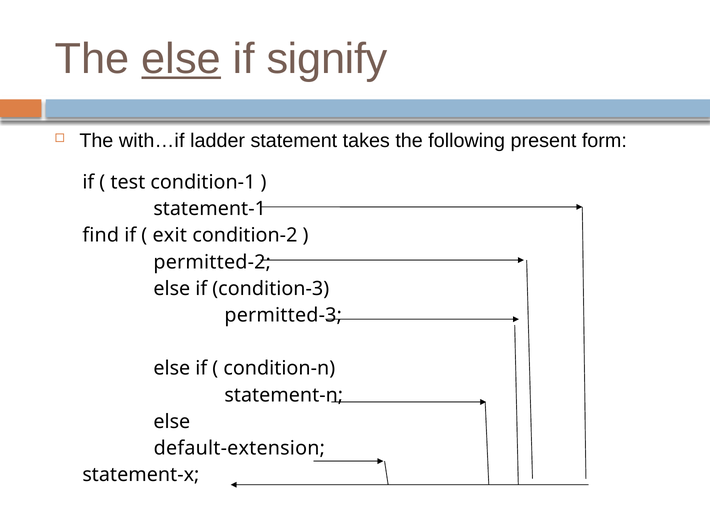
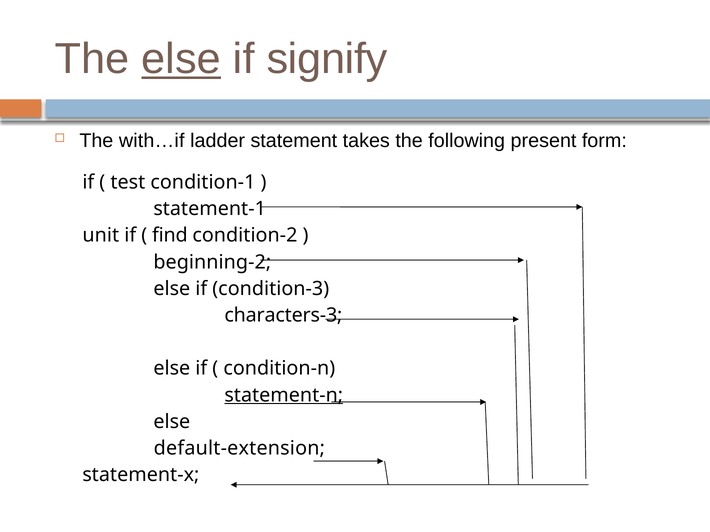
find: find -> unit
exit: exit -> find
permitted-2: permitted-2 -> beginning-2
permitted-3: permitted-3 -> characters-3
statement-n underline: none -> present
